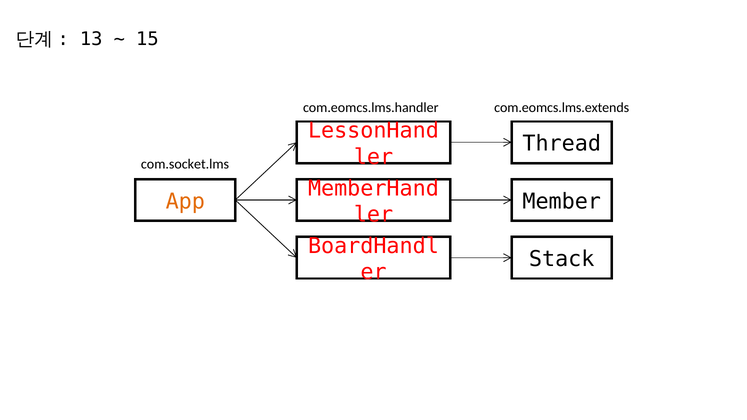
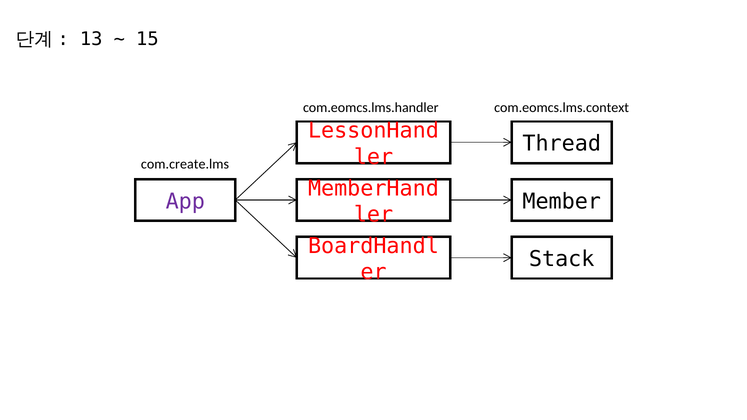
com.eomcs.lms.extends: com.eomcs.lms.extends -> com.eomcs.lms.context
com.socket.lms: com.socket.lms -> com.create.lms
App colour: orange -> purple
